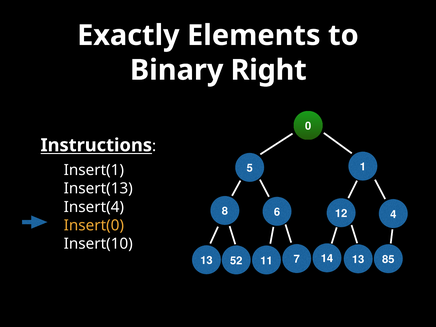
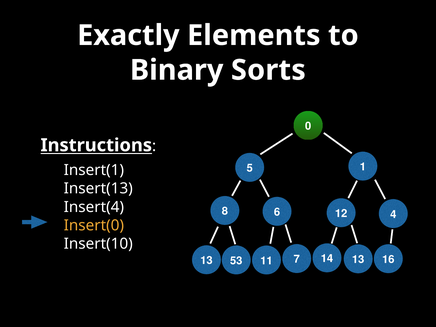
Right: Right -> Sorts
85: 85 -> 16
52: 52 -> 53
